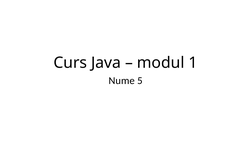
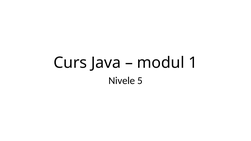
Nume: Nume -> Nivele
